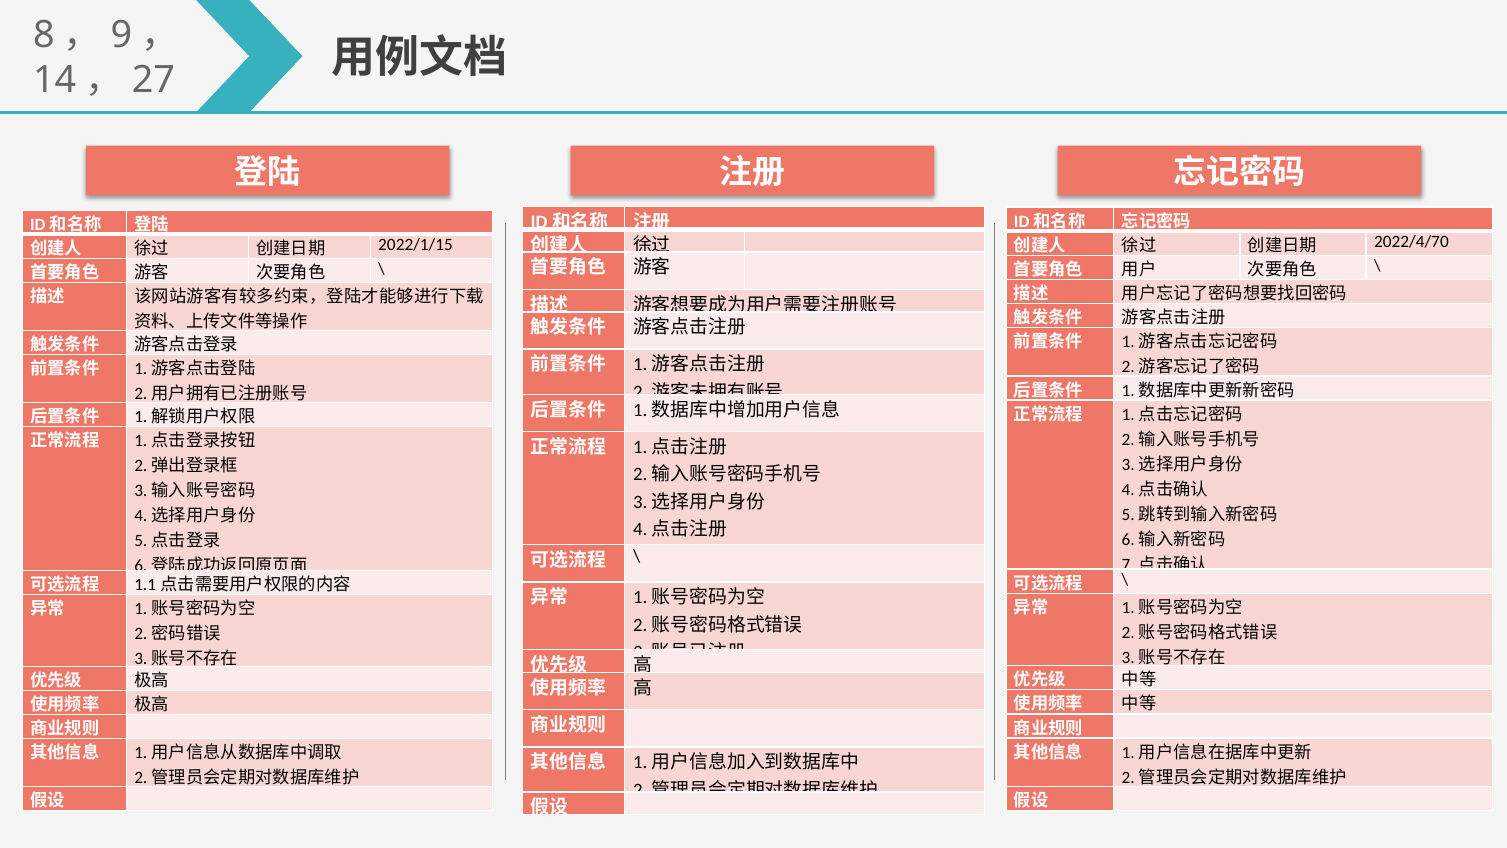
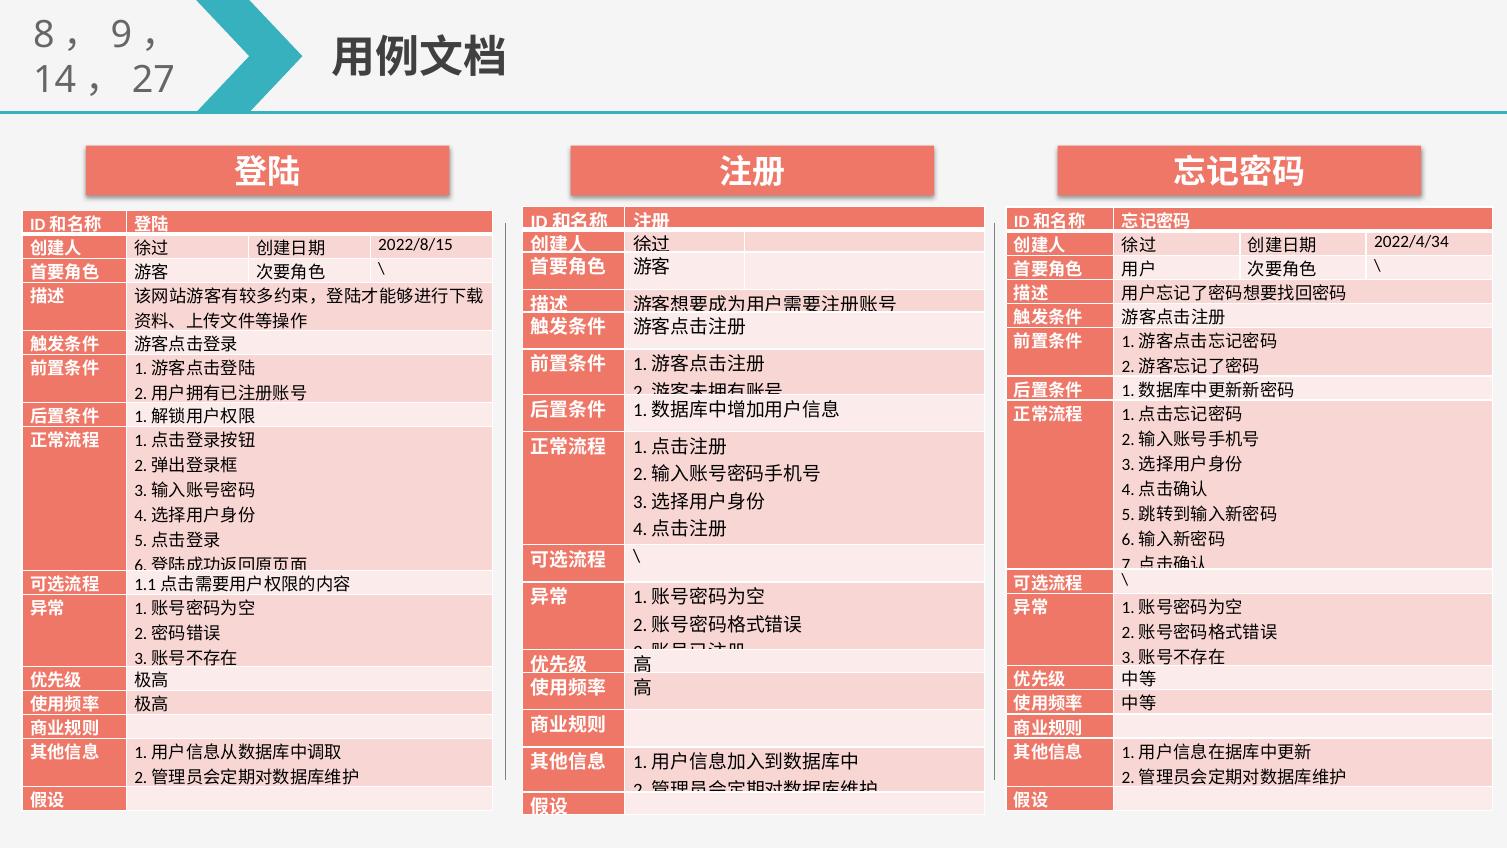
2022/4/70: 2022/4/70 -> 2022/4/34
2022/1/15: 2022/1/15 -> 2022/8/15
